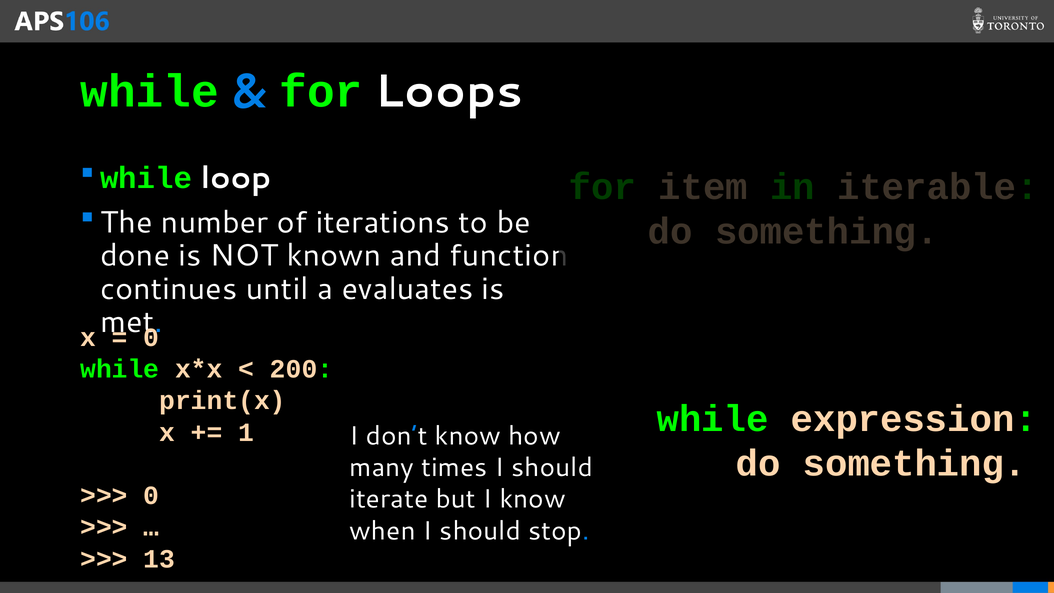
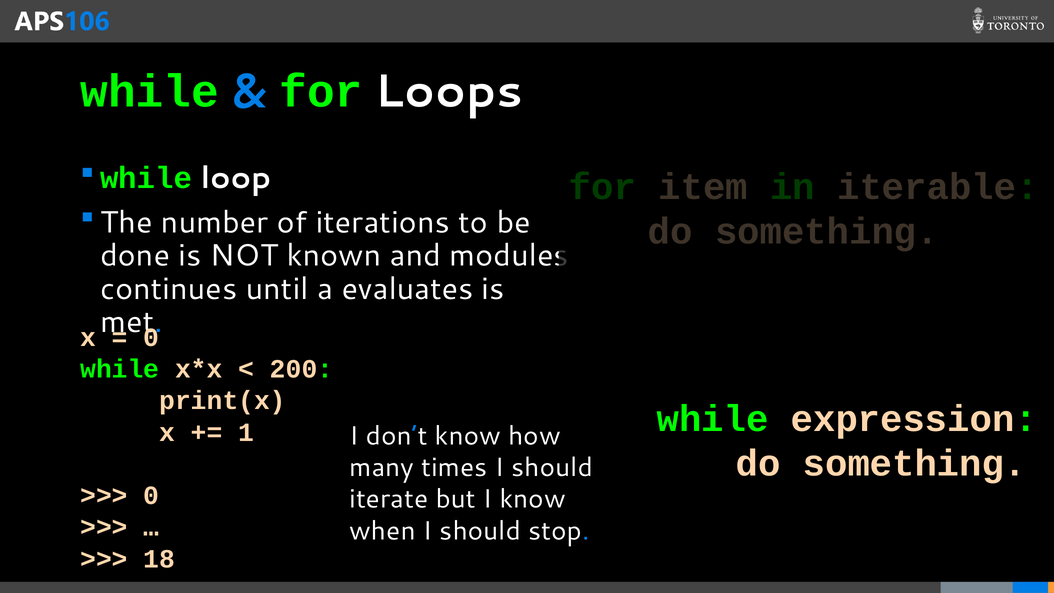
function: function -> modules
13: 13 -> 18
